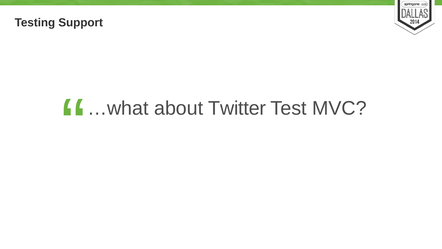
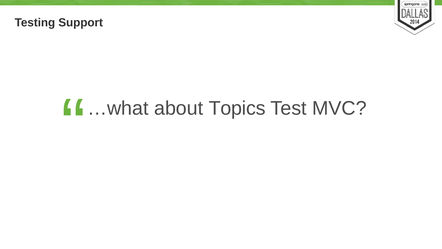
Twitter: Twitter -> Topics
